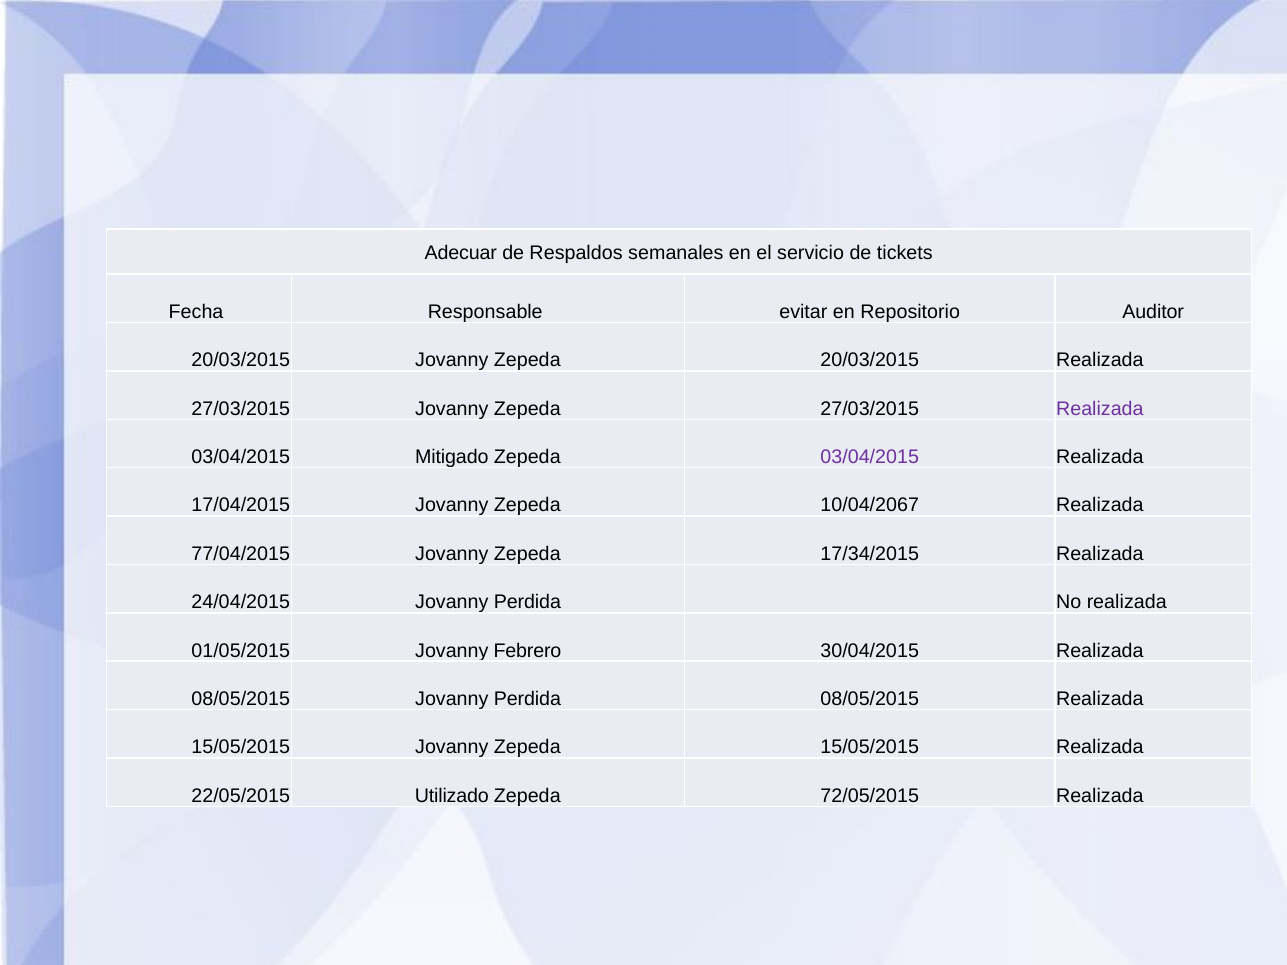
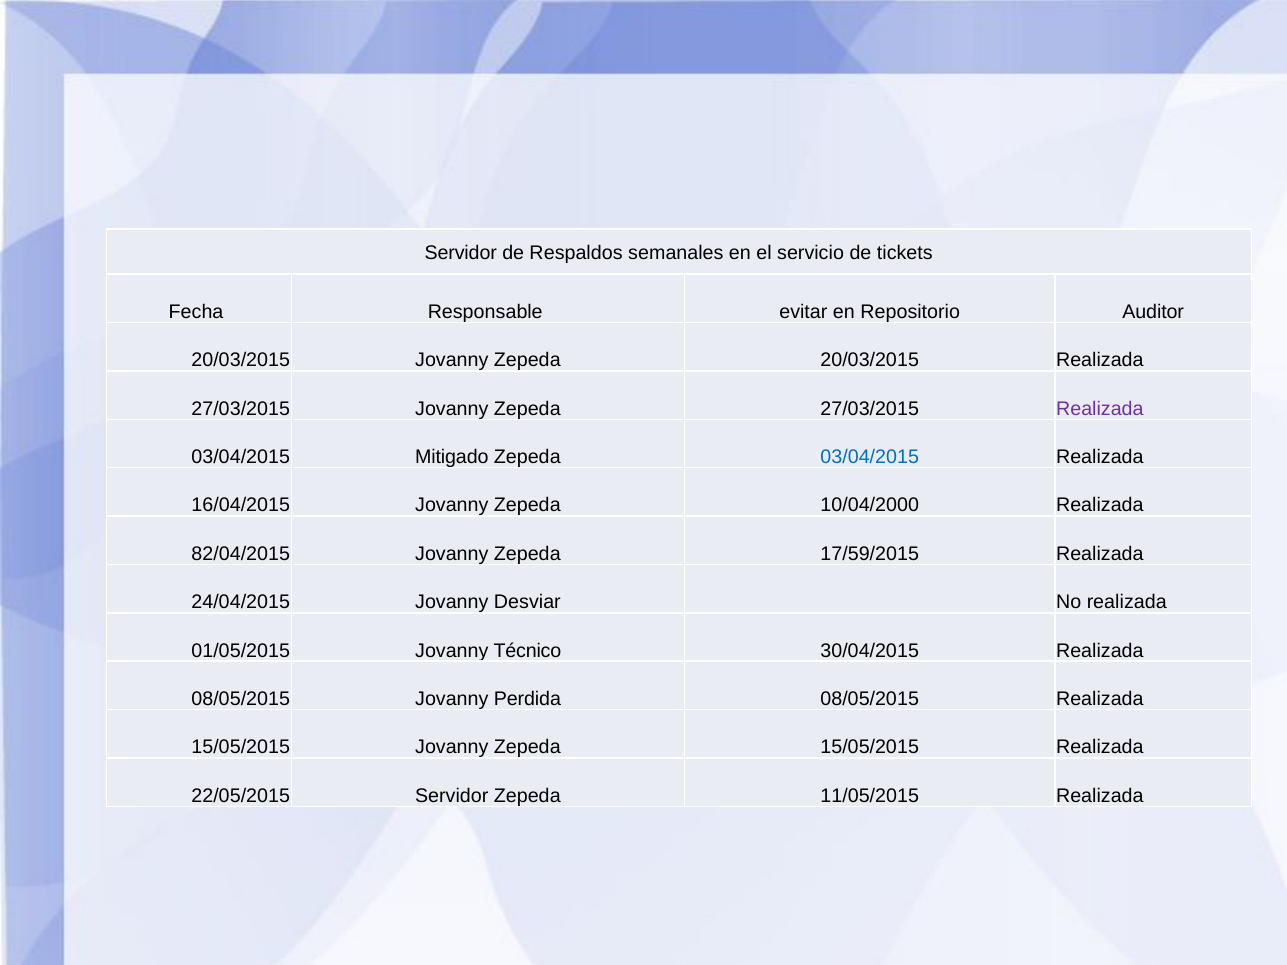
Adecuar at (461, 253): Adecuar -> Servidor
03/04/2015 at (870, 457) colour: purple -> blue
17/04/2015: 17/04/2015 -> 16/04/2015
10/04/2067: 10/04/2067 -> 10/04/2000
77/04/2015: 77/04/2015 -> 82/04/2015
17/34/2015: 17/34/2015 -> 17/59/2015
24/04/2015 Jovanny Perdida: Perdida -> Desviar
Febrero: Febrero -> Técnico
22/05/2015 Utilizado: Utilizado -> Servidor
72/05/2015: 72/05/2015 -> 11/05/2015
